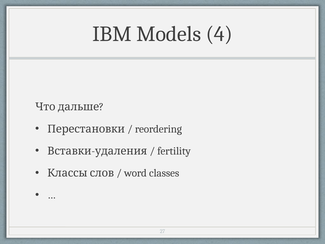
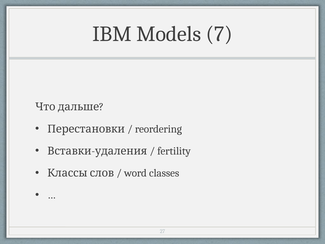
4: 4 -> 7
